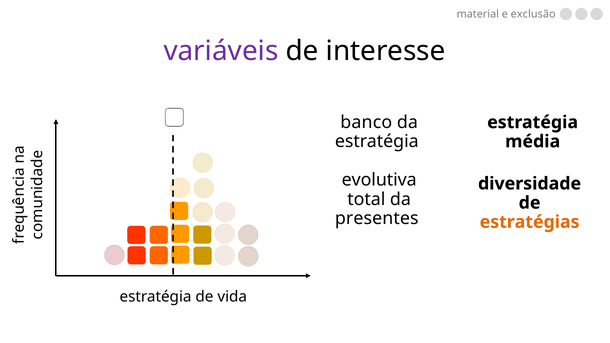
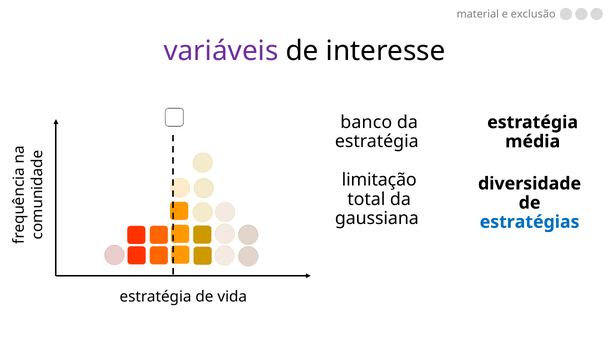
evolutiva: evolutiva -> limitação
presentes: presentes -> gaussiana
estratégias colour: orange -> blue
